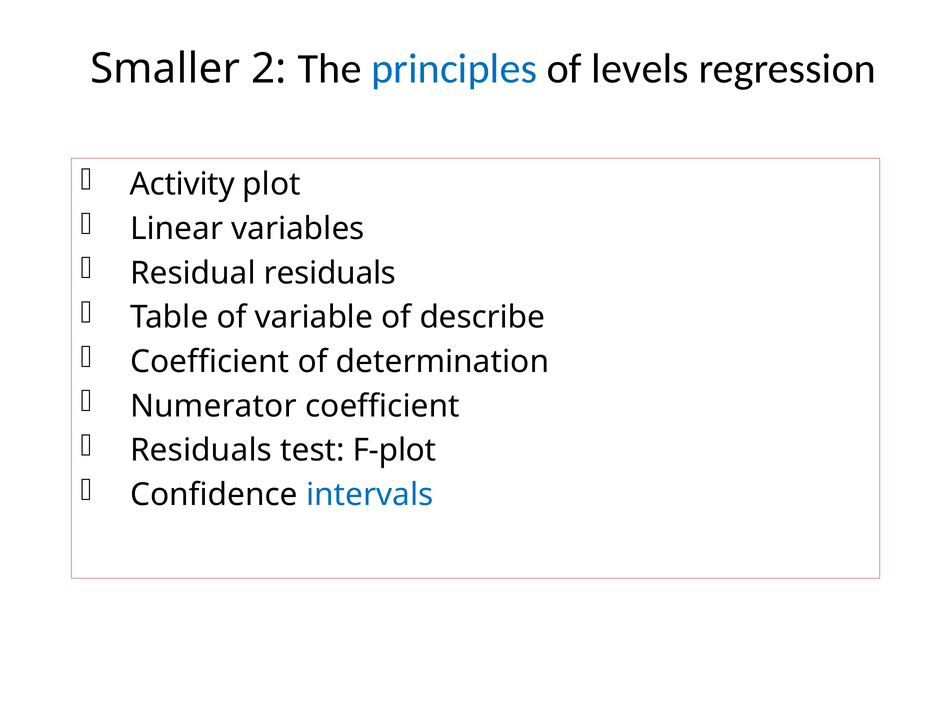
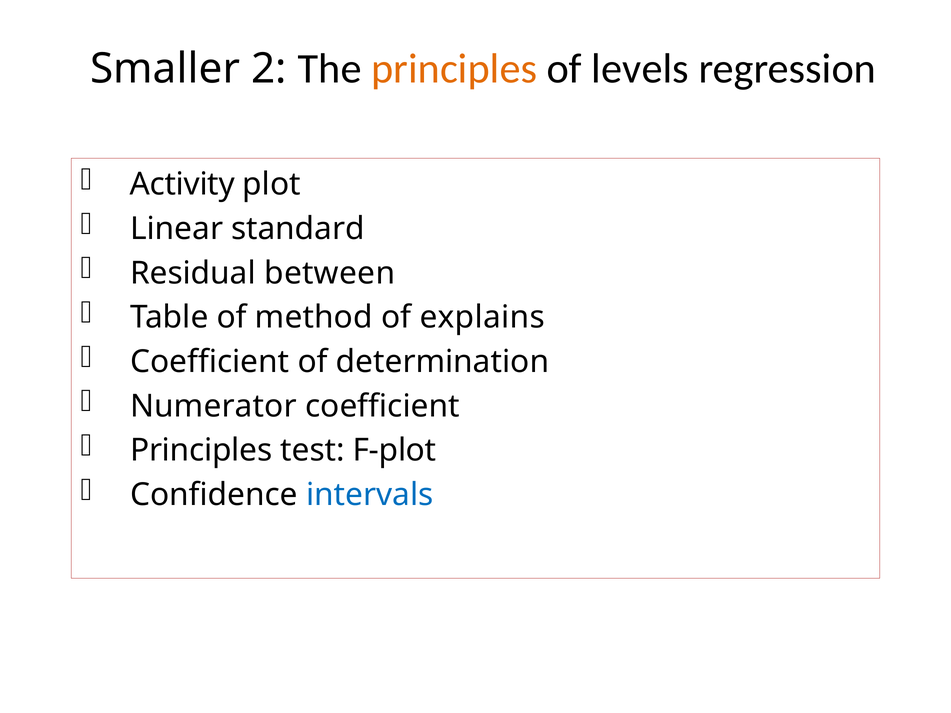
principles at (454, 69) colour: blue -> orange
variables: variables -> standard
Residual residuals: residuals -> between
variable: variable -> method
describe: describe -> explains
Residuals at (201, 451): Residuals -> Principles
